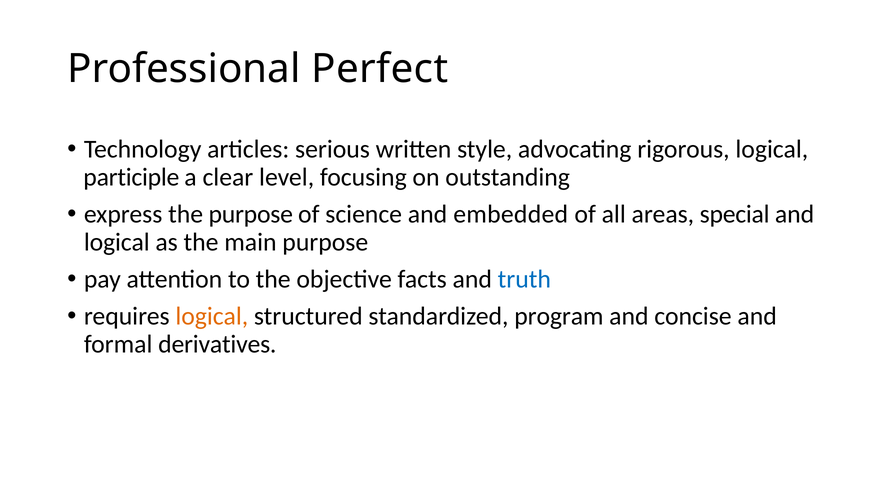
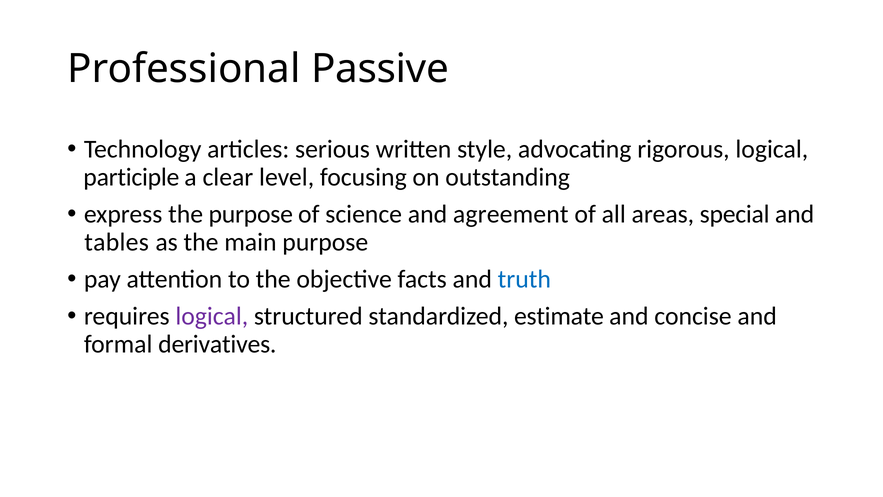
Perfect: Perfect -> Passive
embedded: embedded -> agreement
logical at (117, 242): logical -> tables
logical at (212, 316) colour: orange -> purple
program: program -> estimate
